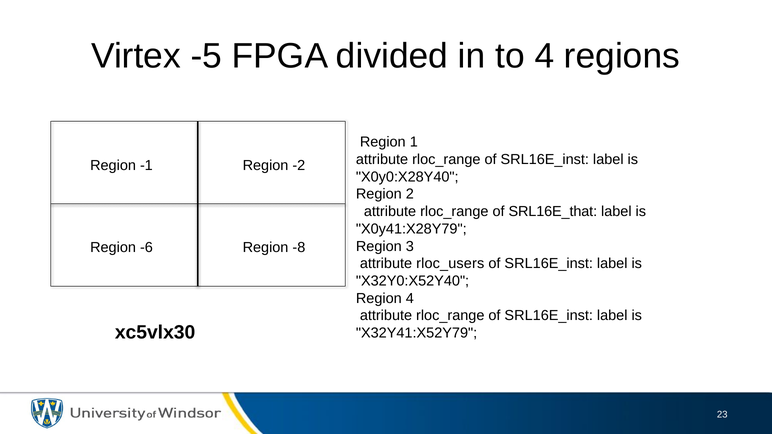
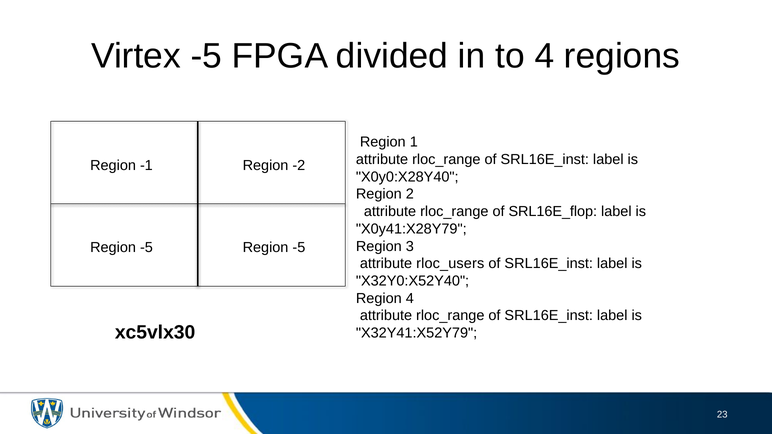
SRL16E_that: SRL16E_that -> SRL16E_flop
-6 at (146, 248): -6 -> -5
-8 at (299, 248): -8 -> -5
